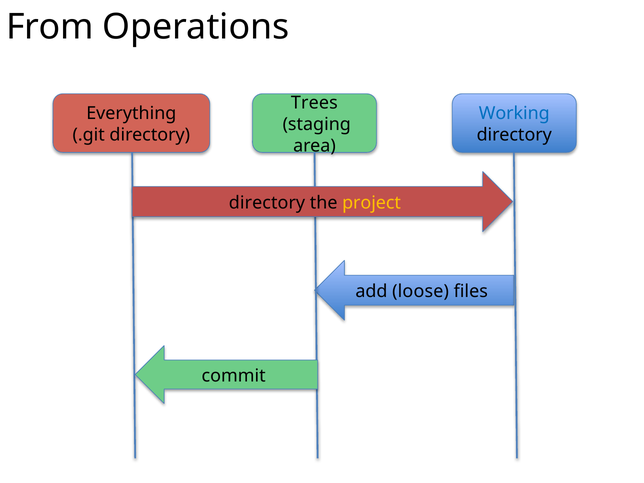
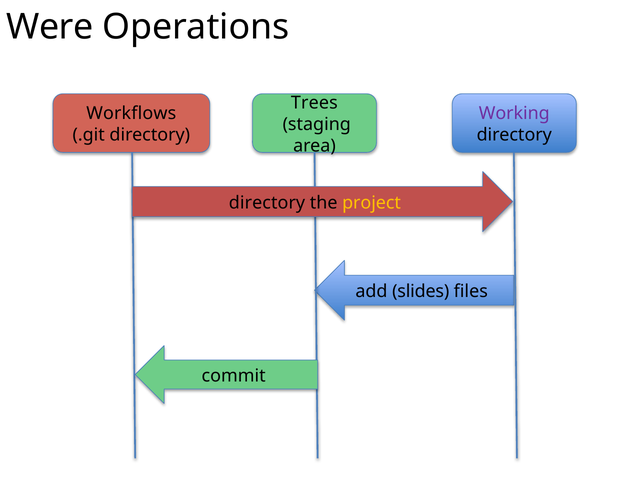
From: From -> Were
Everything: Everything -> Workflows
Working colour: blue -> purple
loose: loose -> slides
